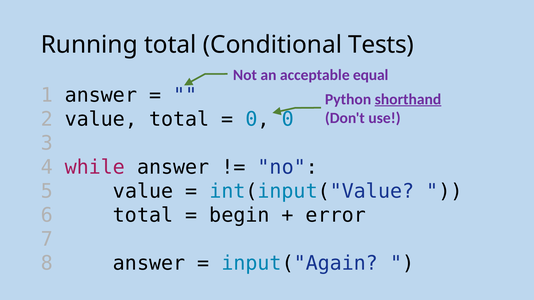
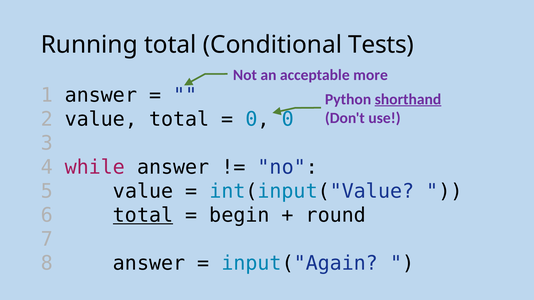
equal: equal -> more
total at (143, 216) underline: none -> present
error: error -> round
